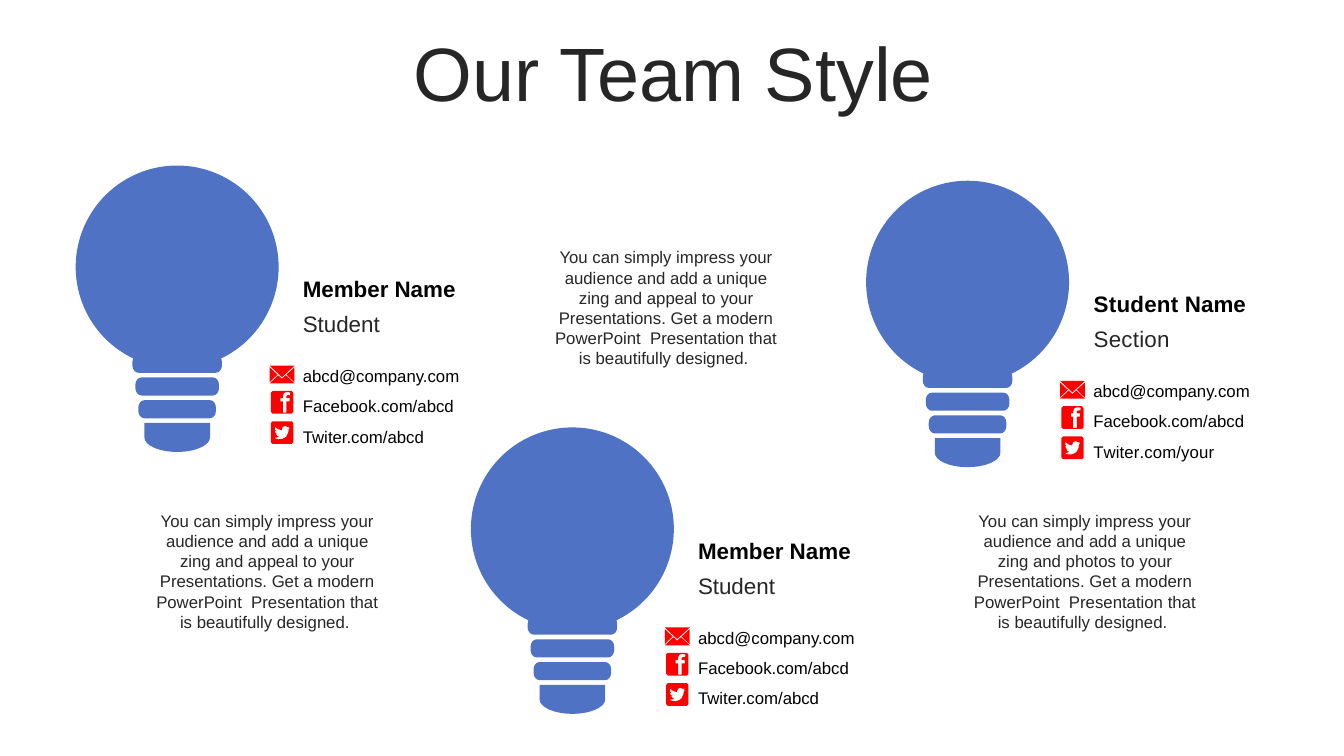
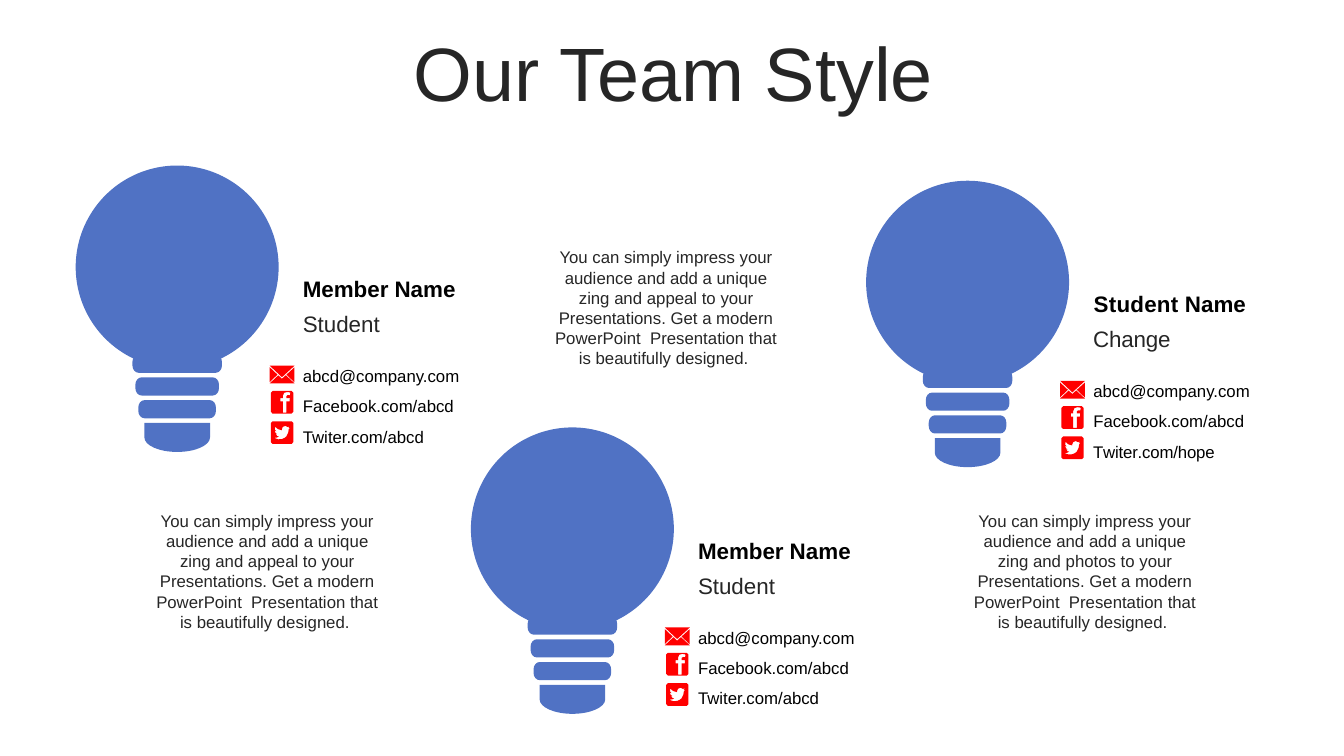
Section: Section -> Change
Twiter.com/your: Twiter.com/your -> Twiter.com/hope
